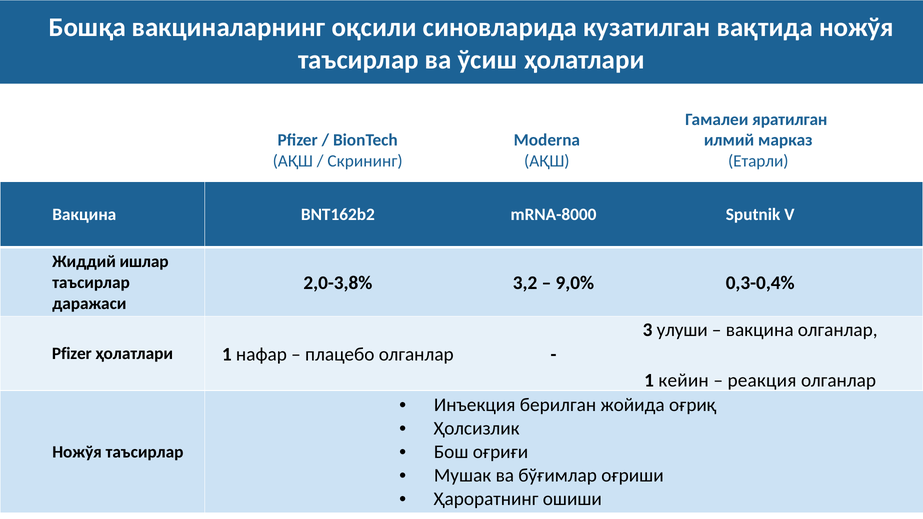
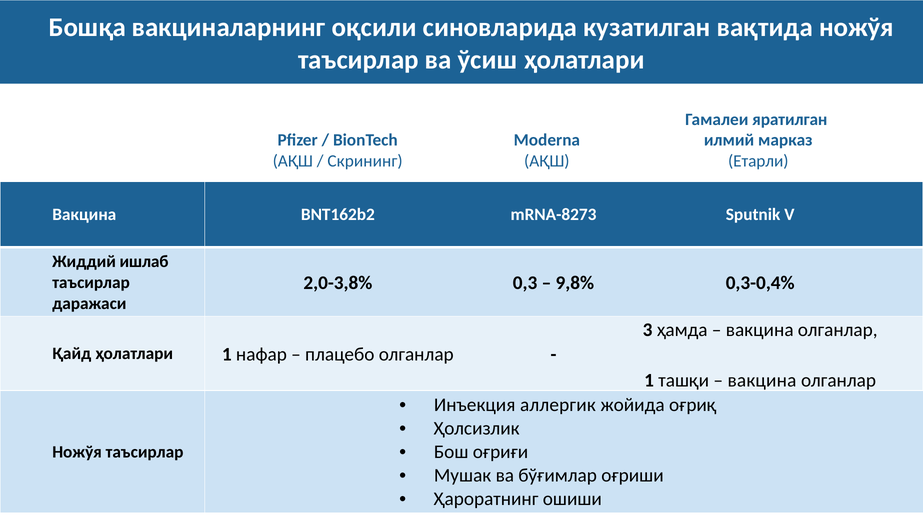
mRNA-8000: mRNA-8000 -> mRNA-8273
ишлар: ишлар -> ишлаб
3,2: 3,2 -> 0,3
9,0%: 9,0% -> 9,8%
улуши: улуши -> ҳамда
Pfizer at (72, 354): Pfizer -> Қайд
кейин: кейин -> ташқи
реакция at (762, 380): реакция -> вакцина
берилган: берилган -> аллергик
